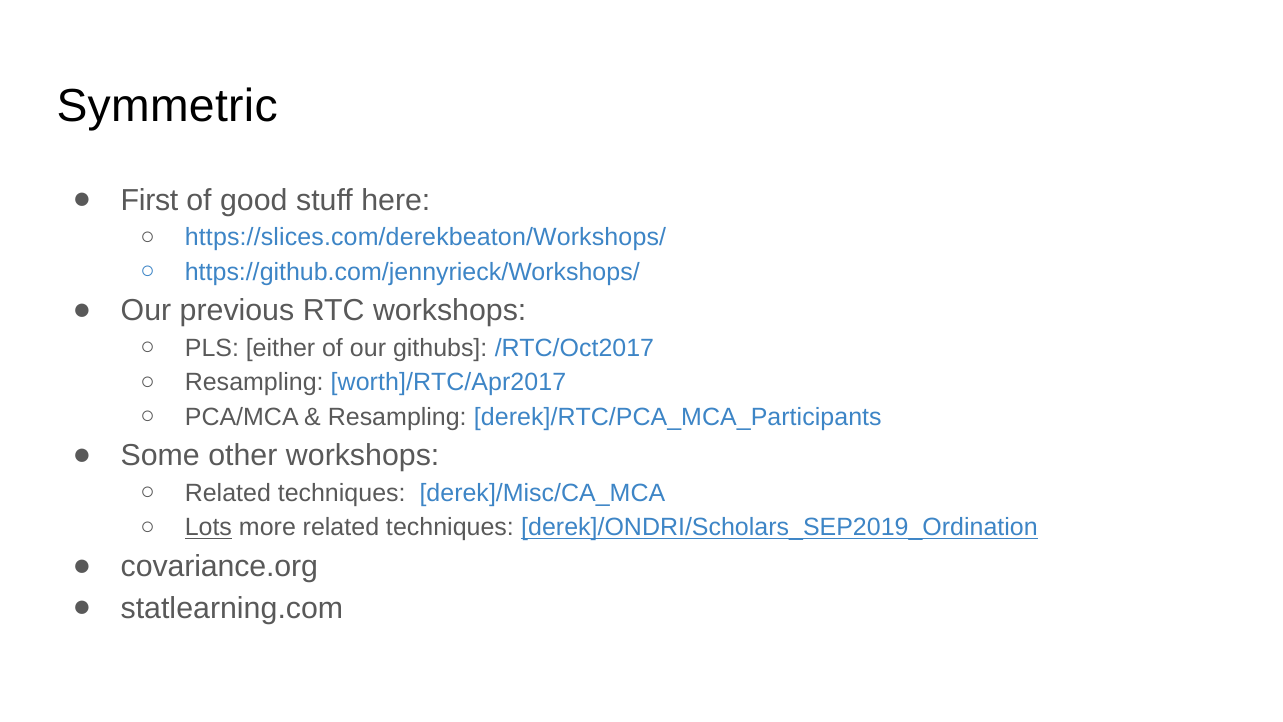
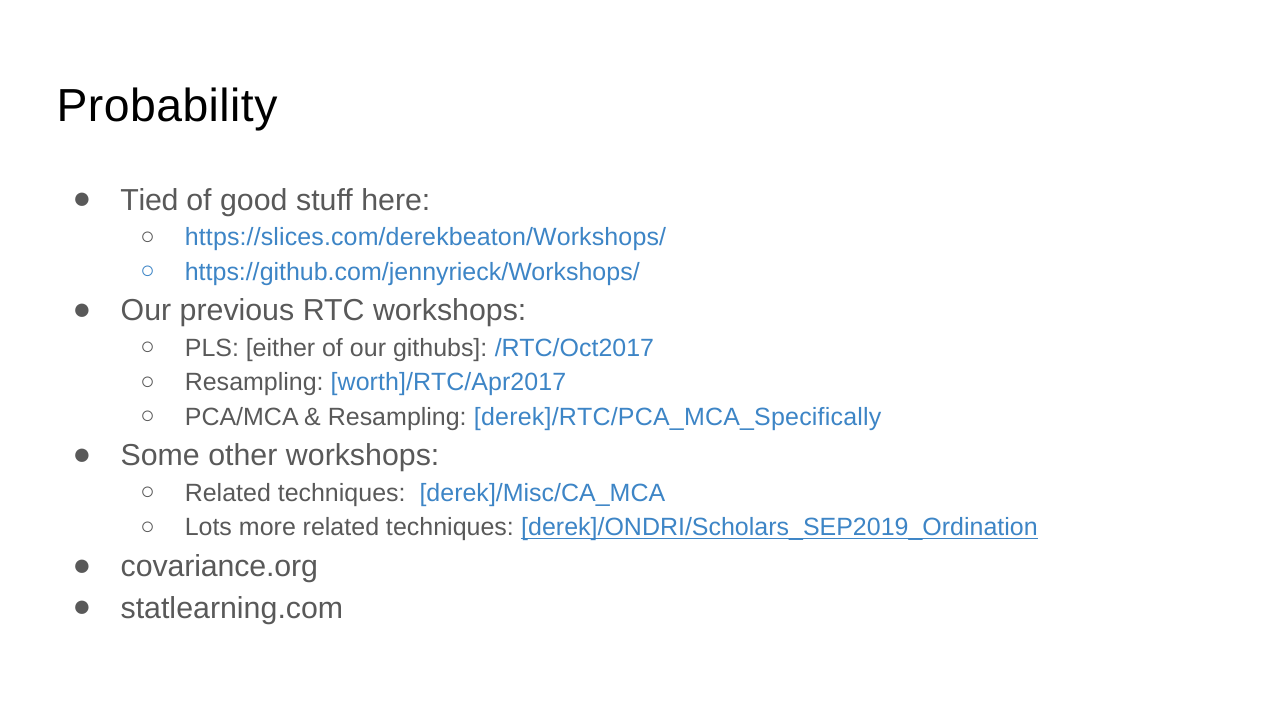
Symmetric: Symmetric -> Probability
First: First -> Tied
derek]/RTC/PCA_MCA_Participants: derek]/RTC/PCA_MCA_Participants -> derek]/RTC/PCA_MCA_Specifically
Lots underline: present -> none
